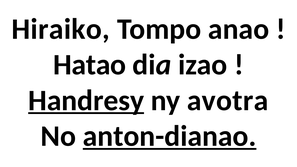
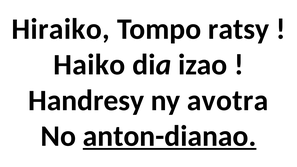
anao: anao -> ratsy
Hatao: Hatao -> Haiko
Handresy underline: present -> none
